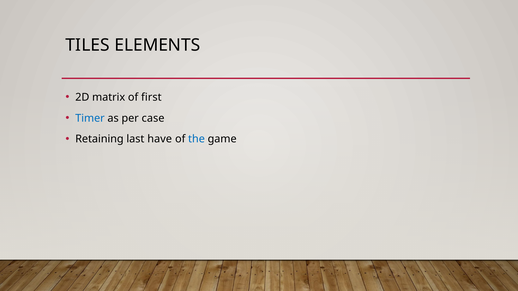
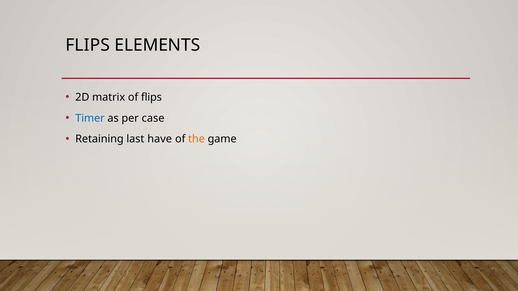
TILES at (88, 45): TILES -> FLIPS
of first: first -> flips
the colour: blue -> orange
